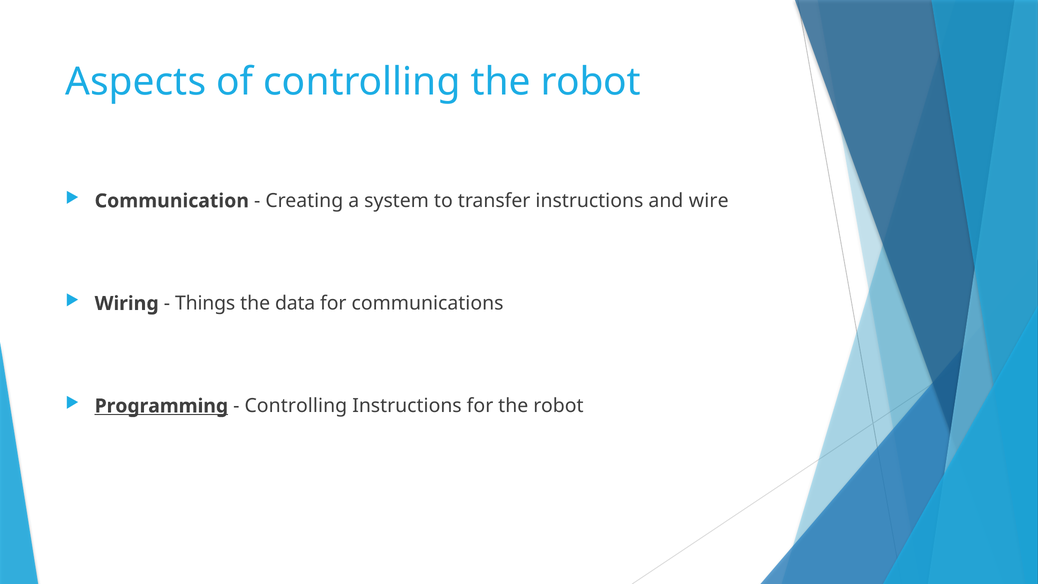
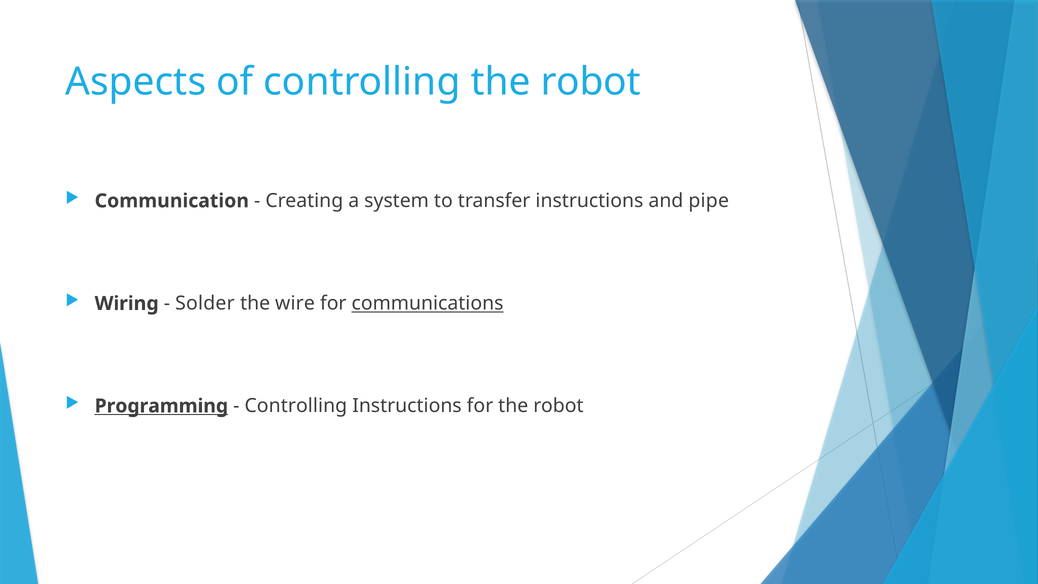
wire: wire -> pipe
Things: Things -> Solder
data: data -> wire
communications underline: none -> present
